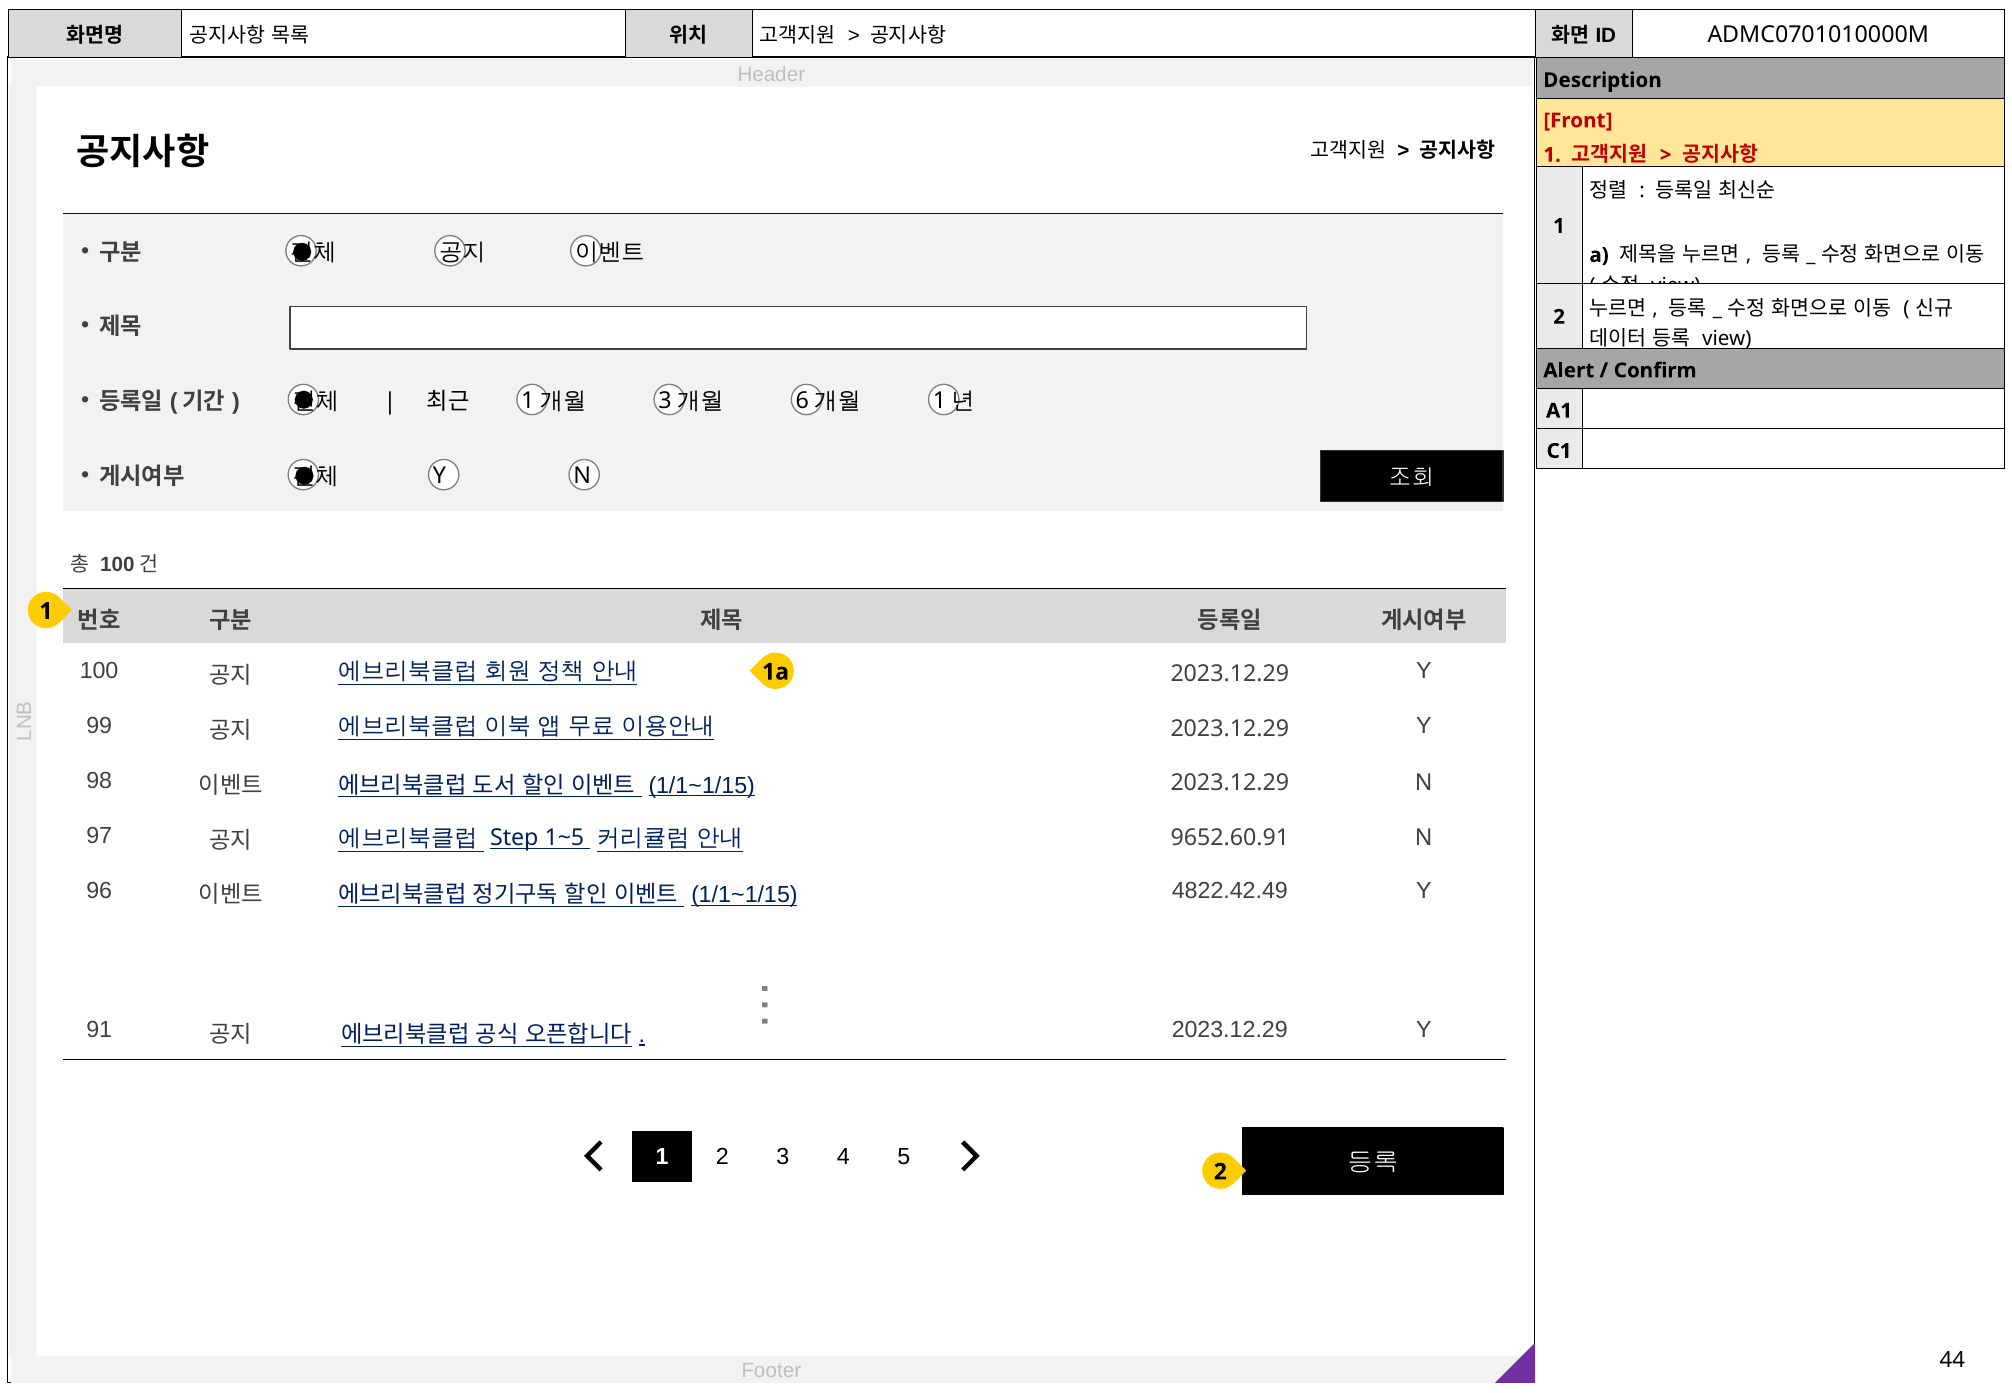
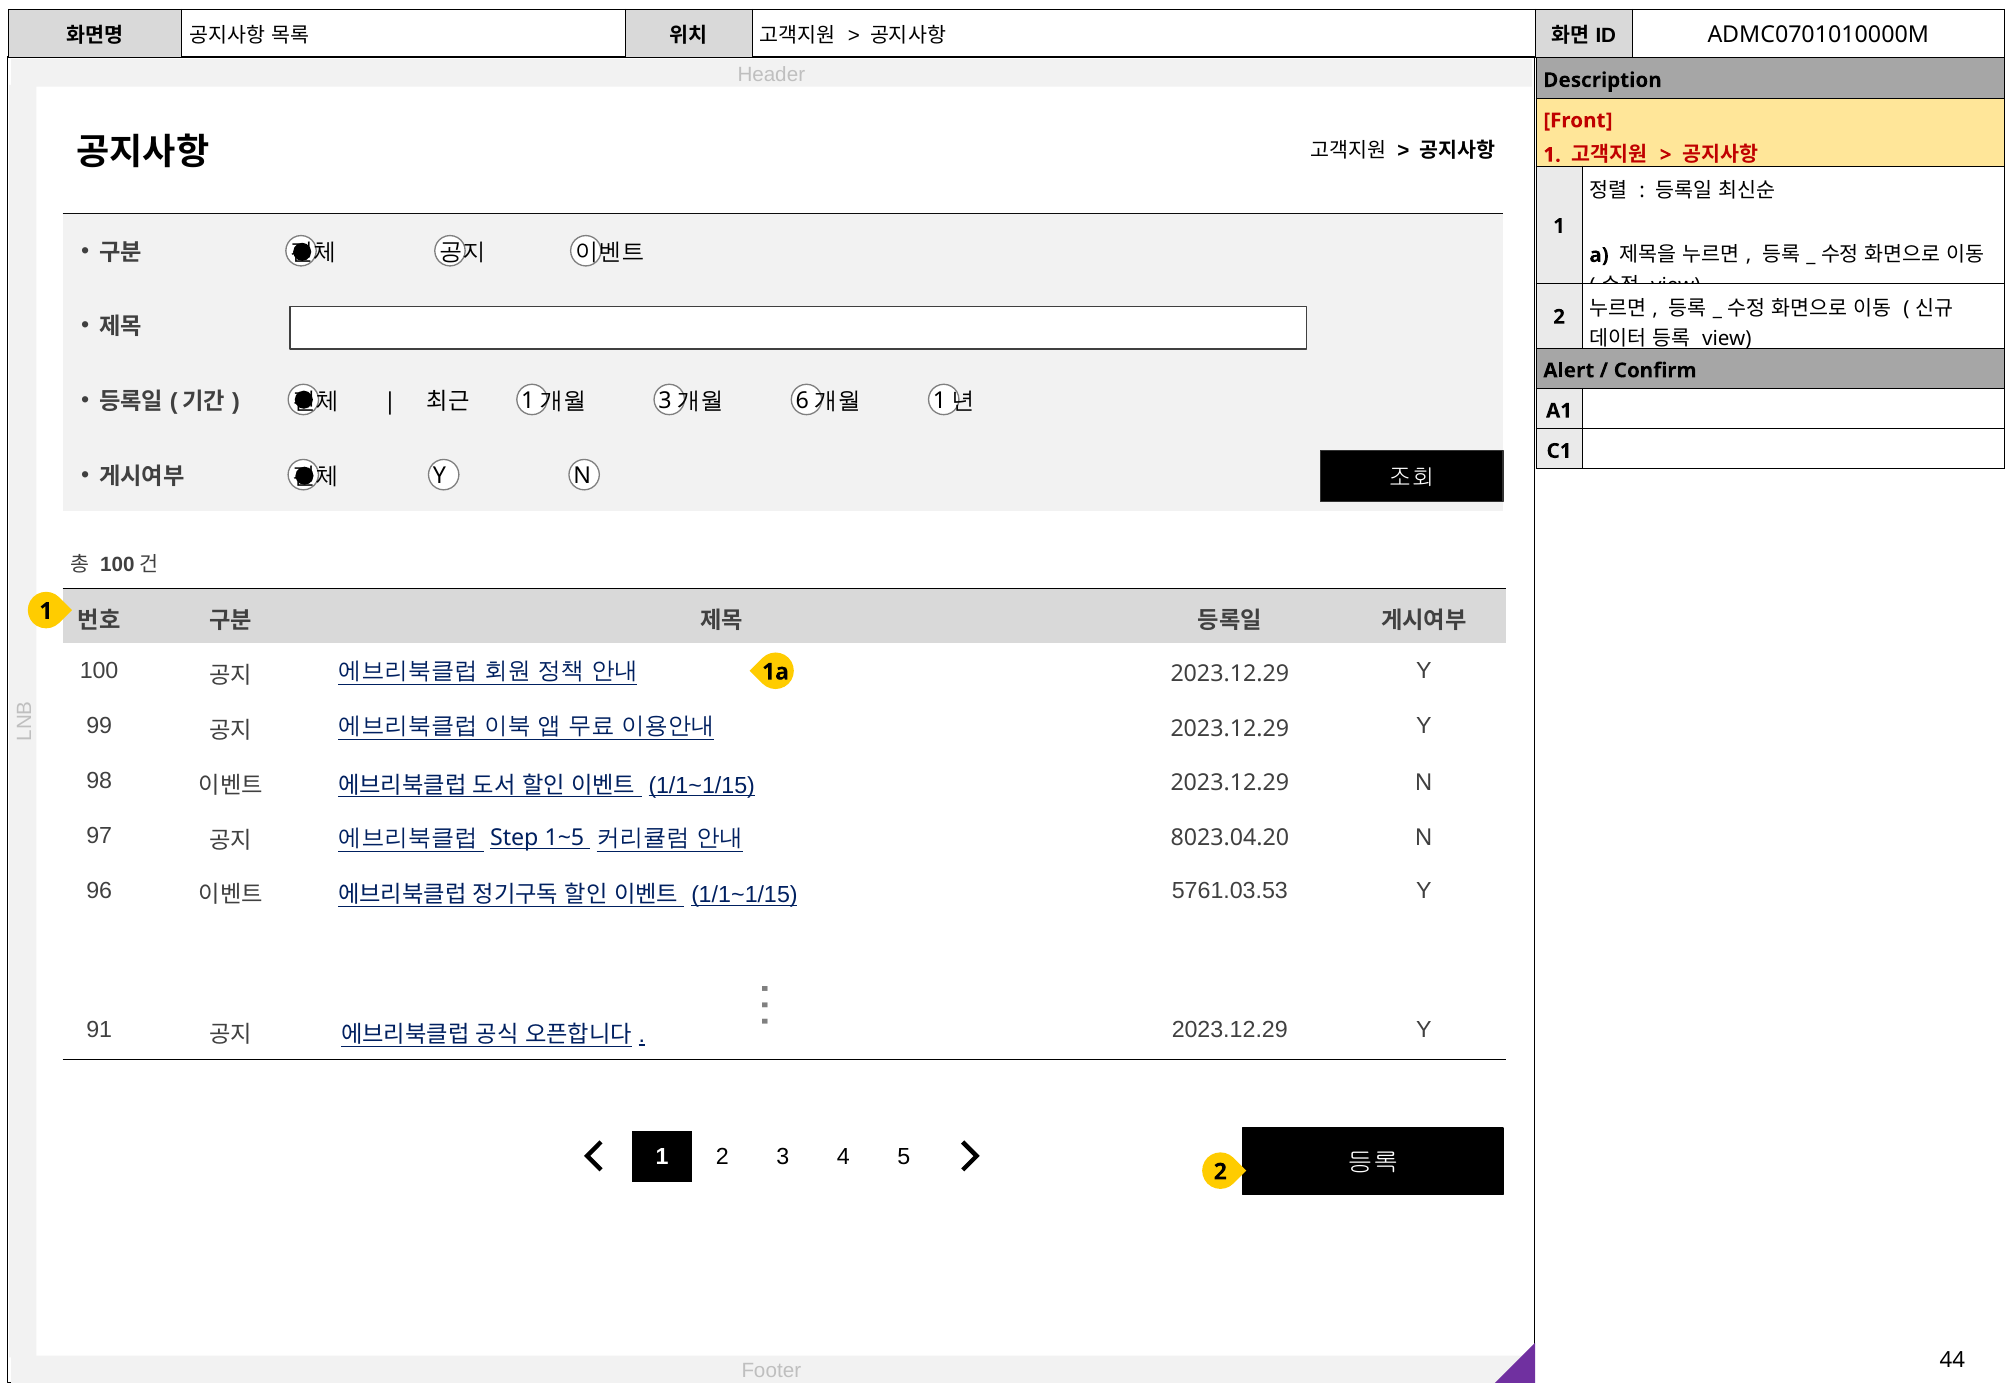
9652.60.91: 9652.60.91 -> 8023.04.20
4822.42.49: 4822.42.49 -> 5761.03.53
